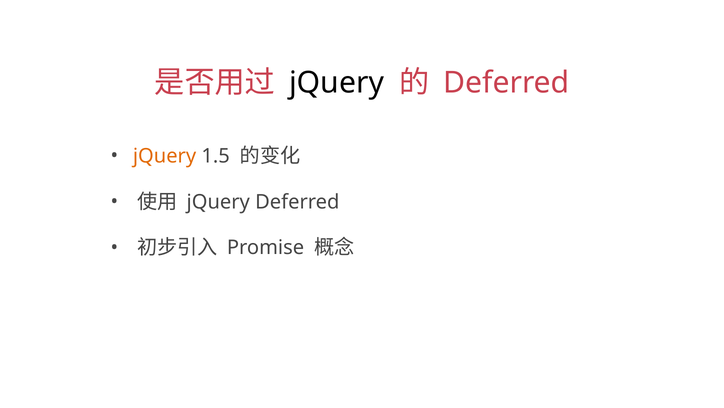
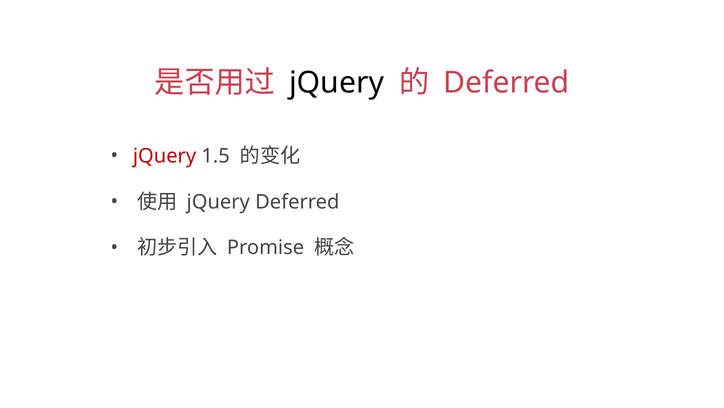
jQuery at (165, 156) colour: orange -> red
